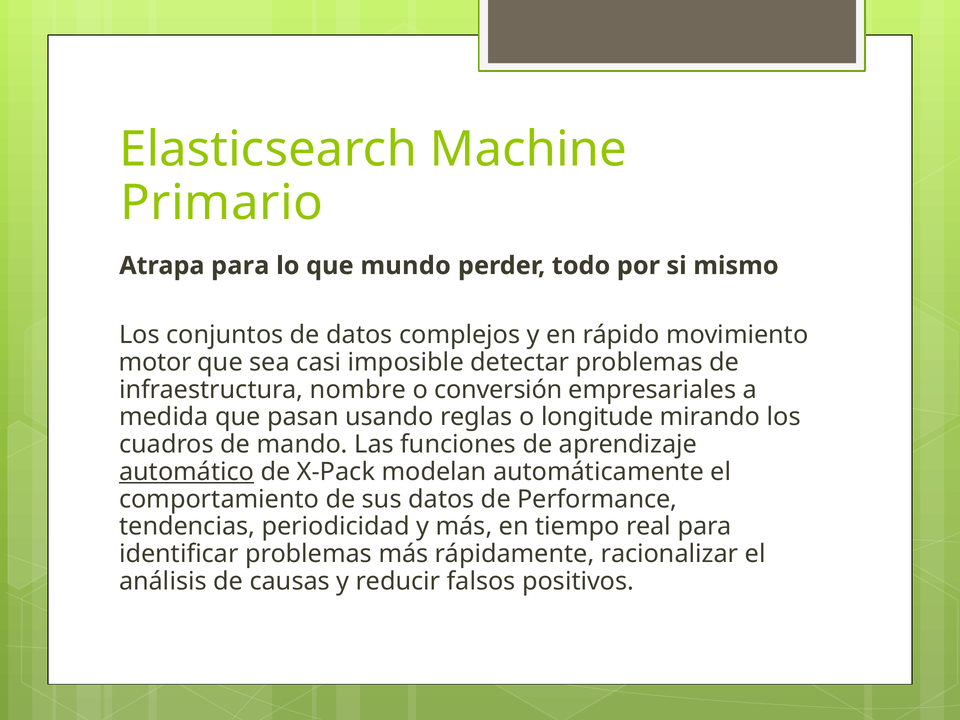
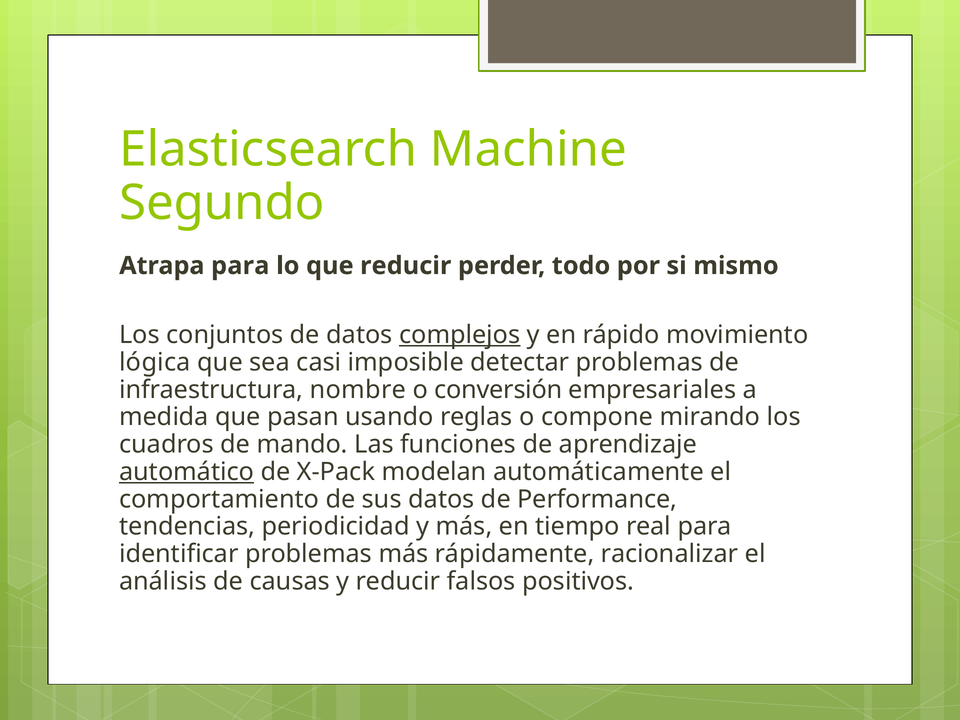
Primario: Primario -> Segundo
que mundo: mundo -> reducir
complejos underline: none -> present
motor: motor -> lógica
longitude: longitude -> compone
